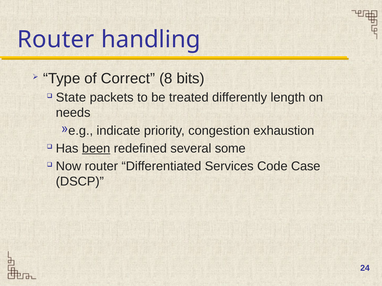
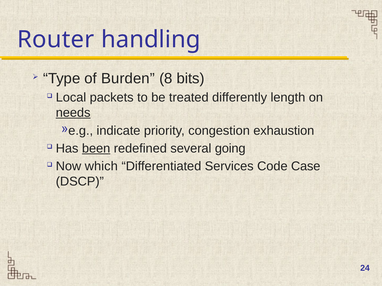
Correct: Correct -> Burden
State: State -> Local
needs underline: none -> present
some: some -> going
Now router: router -> which
